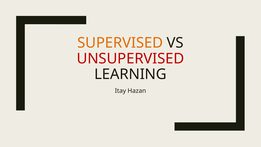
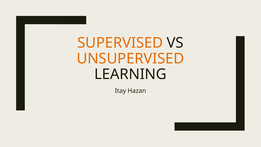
UNSUPERVISED colour: red -> orange
